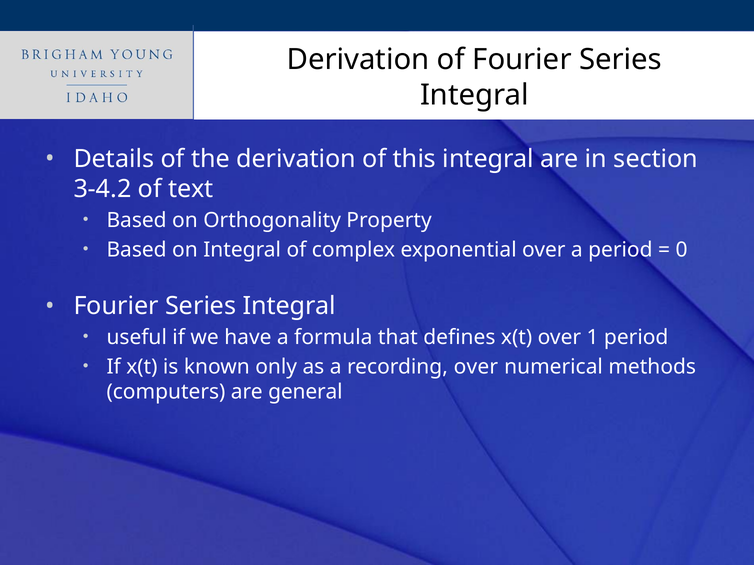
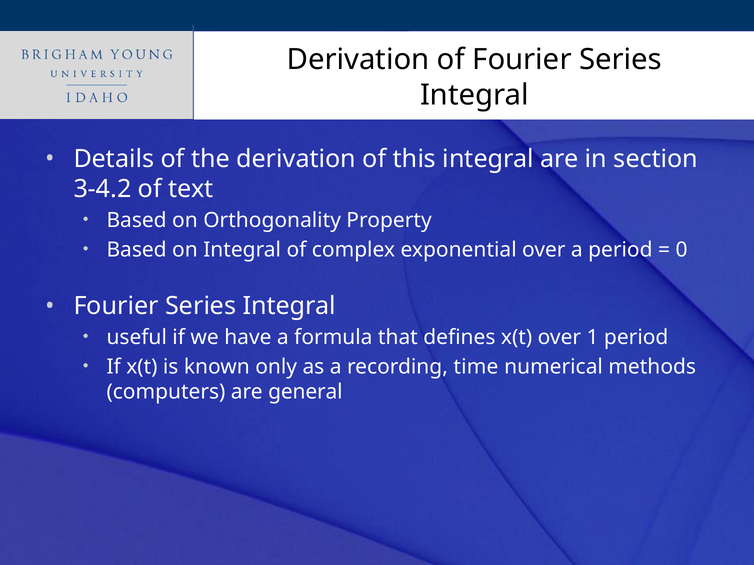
recording over: over -> time
